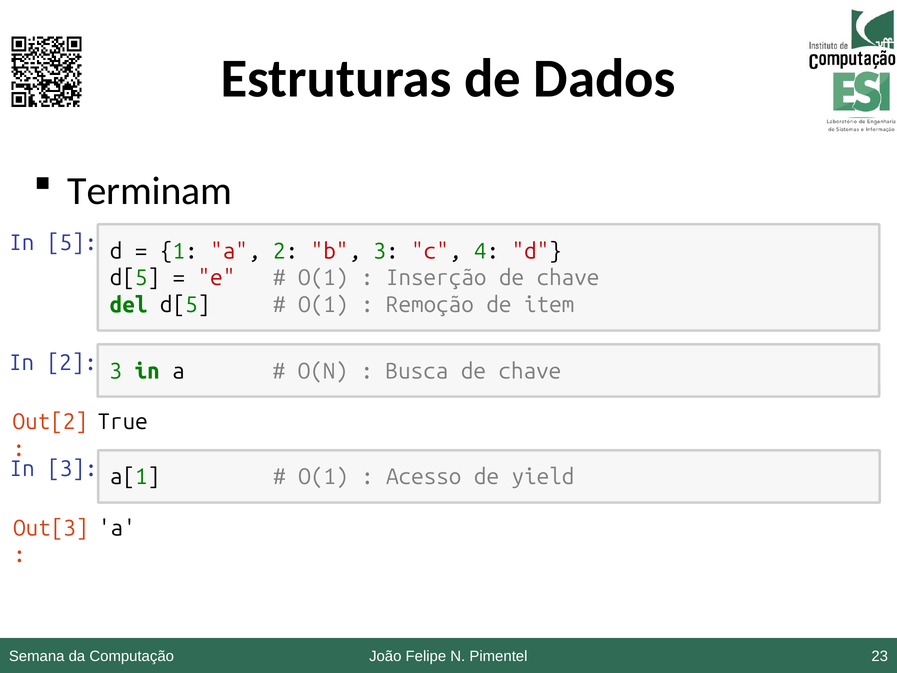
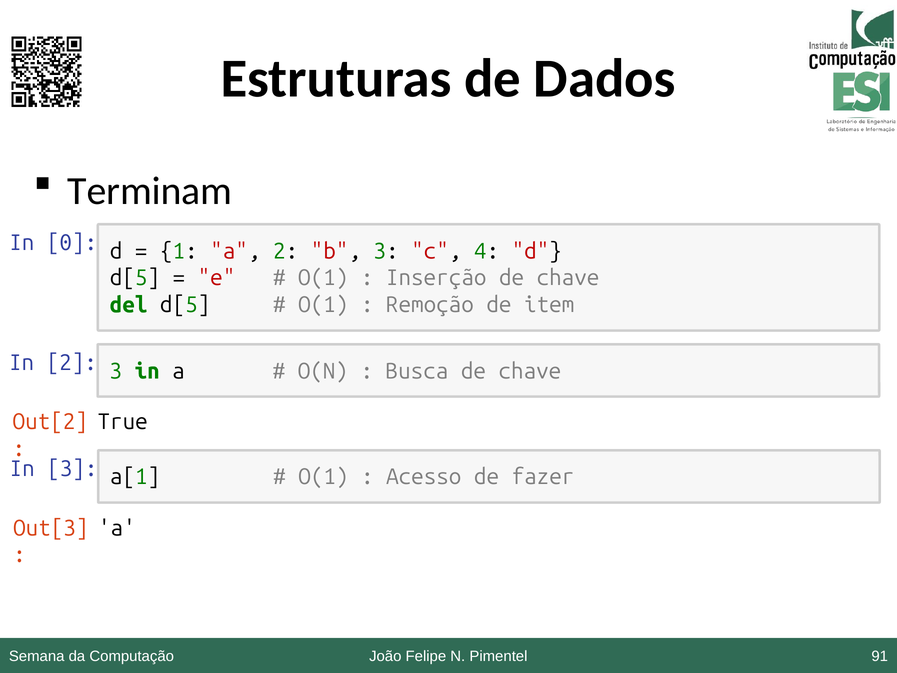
5: 5 -> 0
yield: yield -> fazer
23: 23 -> 91
